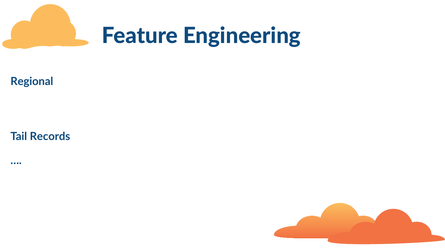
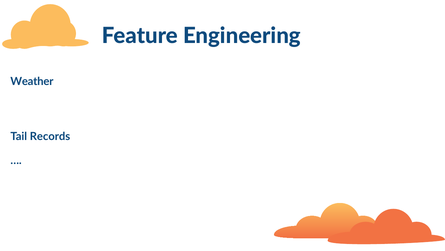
Regional: Regional -> Weather
